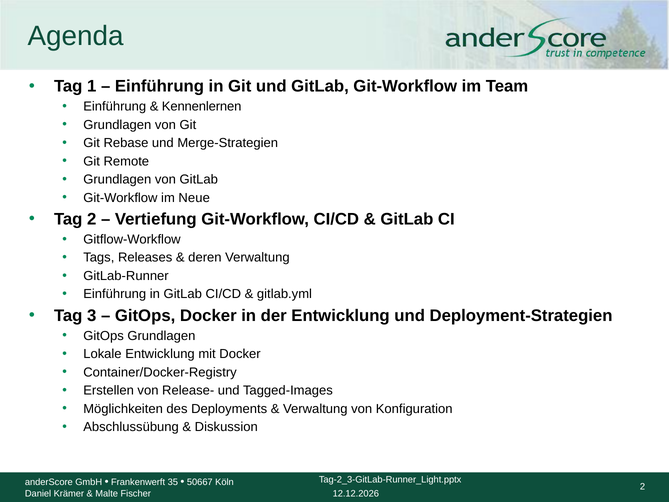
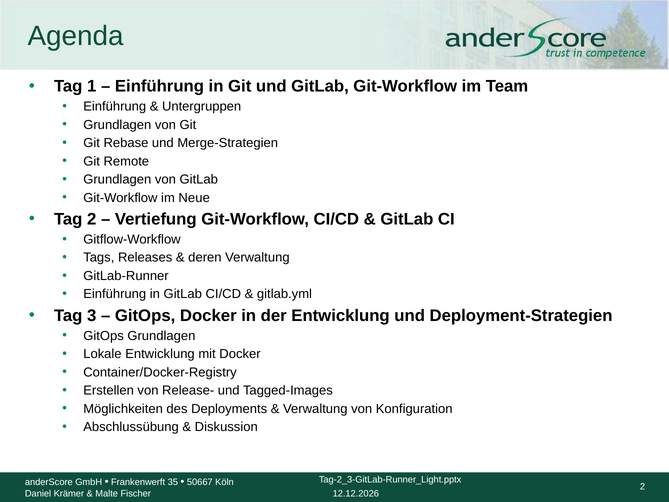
Kennenlernen: Kennenlernen -> Untergruppen
